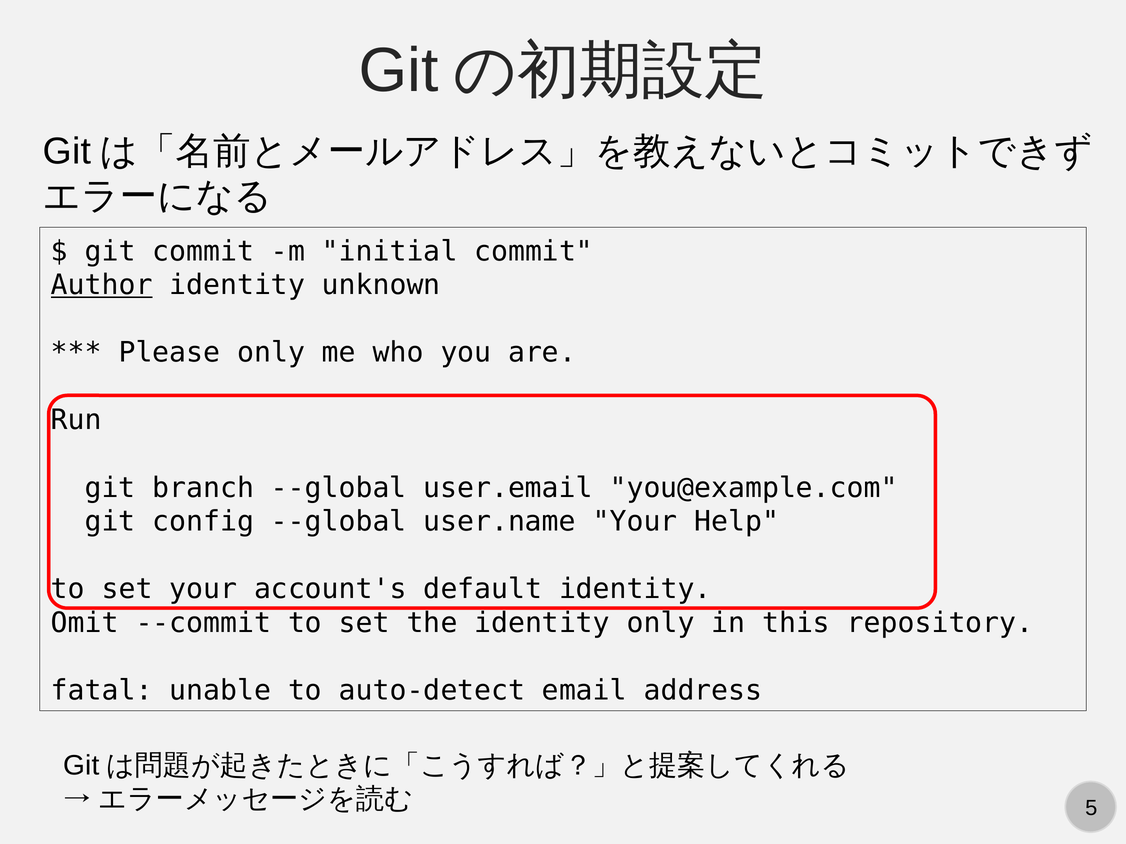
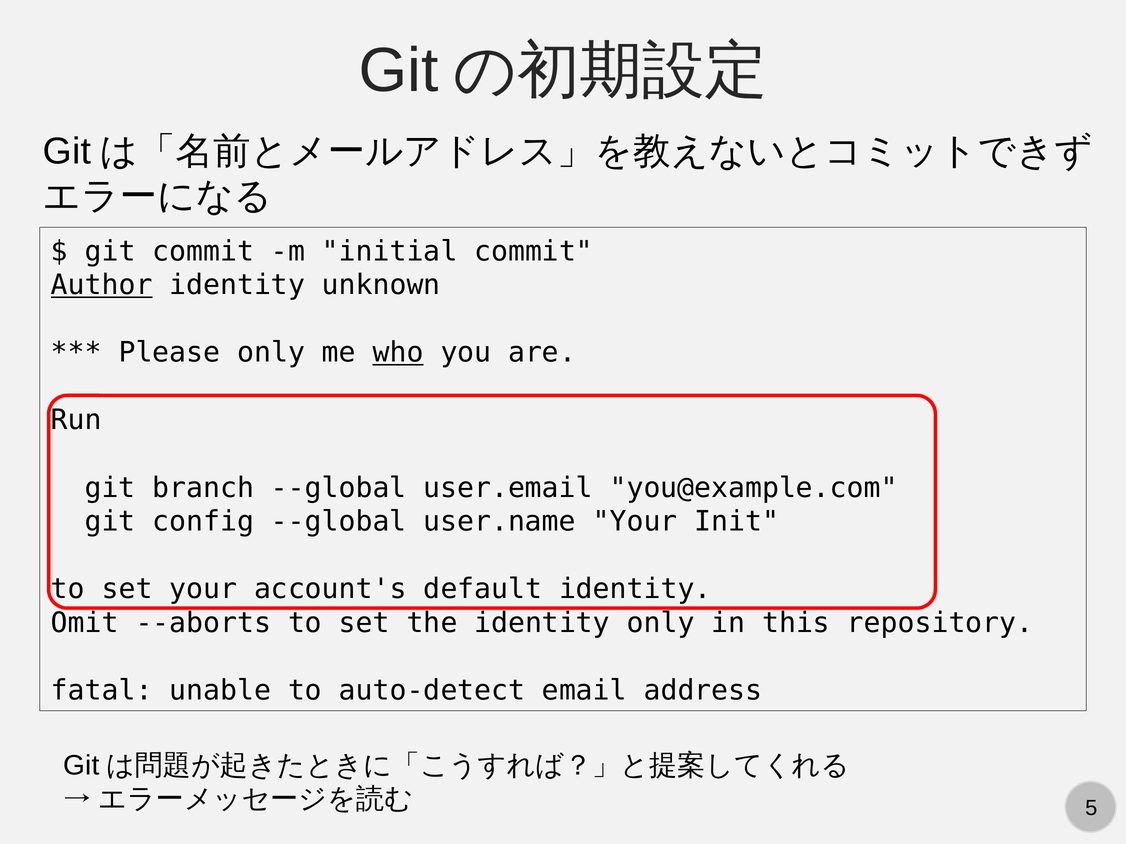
who underline: none -> present
Help: Help -> Init
--commit: --commit -> --aborts
